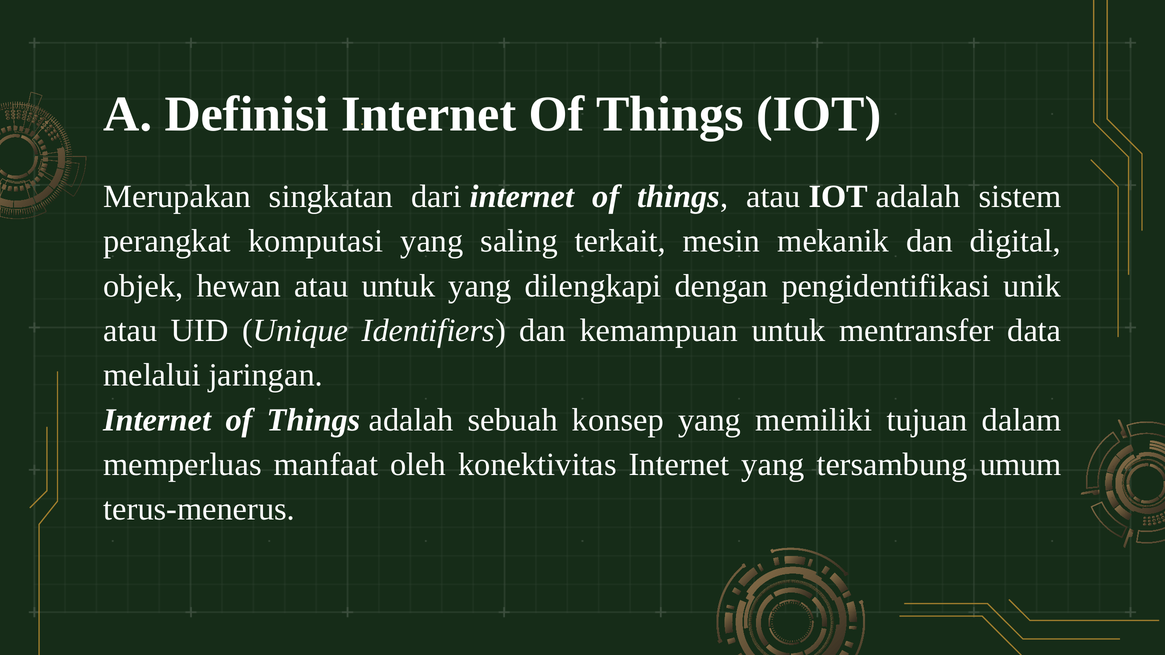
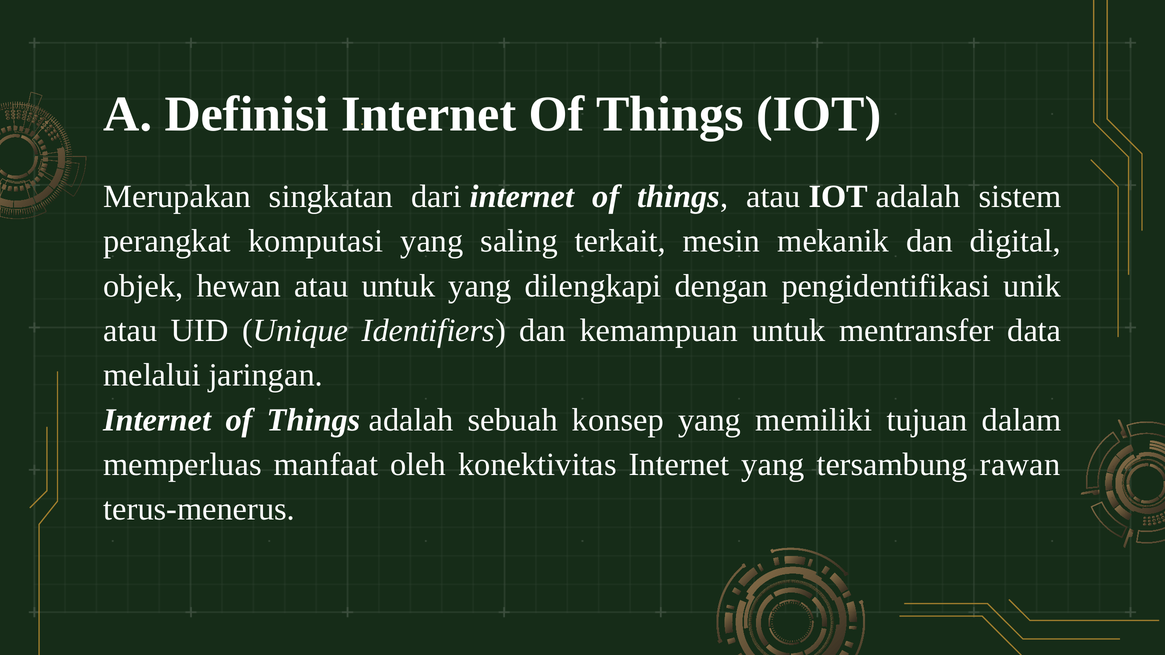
umum: umum -> rawan
